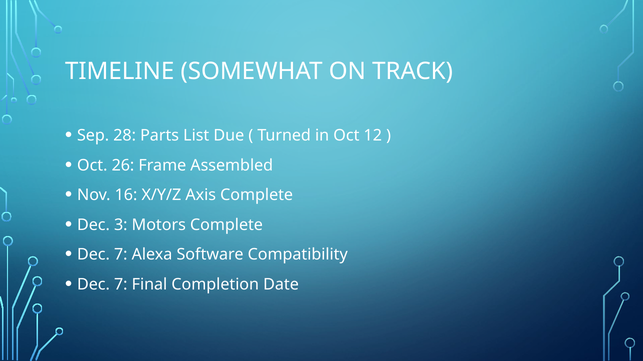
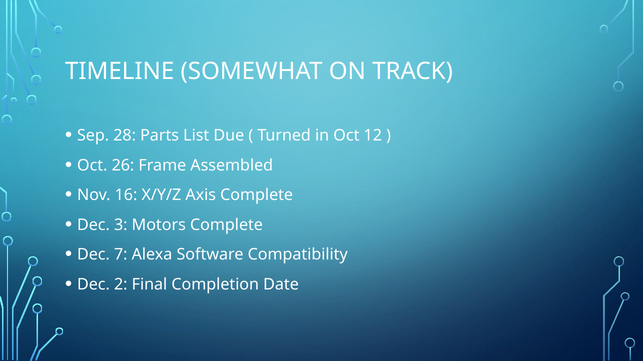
7 at (121, 285): 7 -> 2
